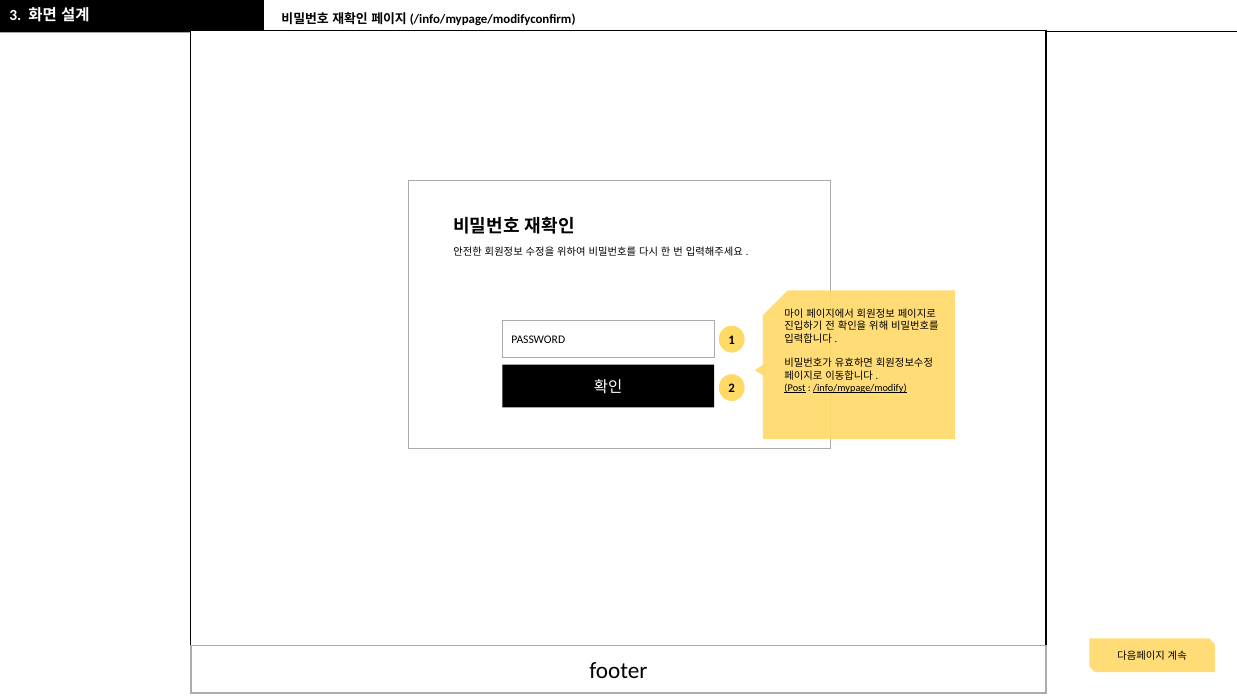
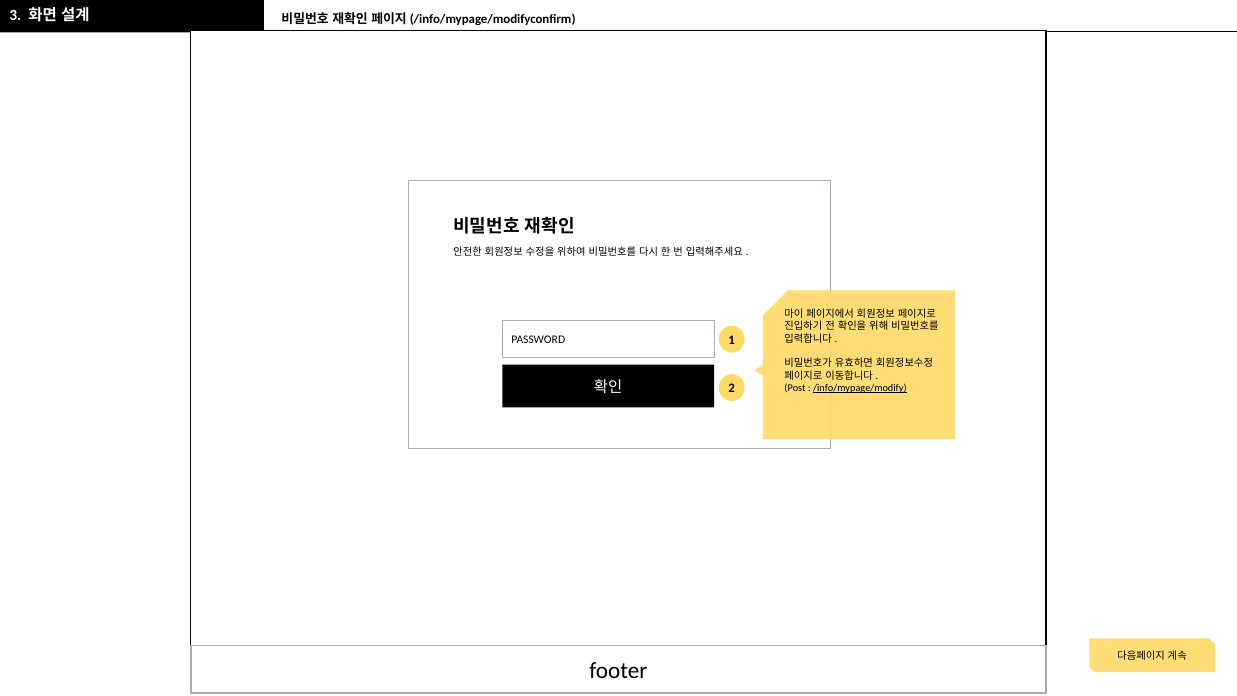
Post underline: present -> none
